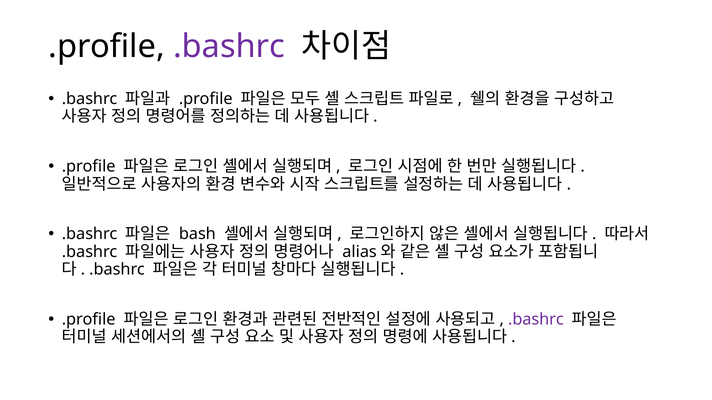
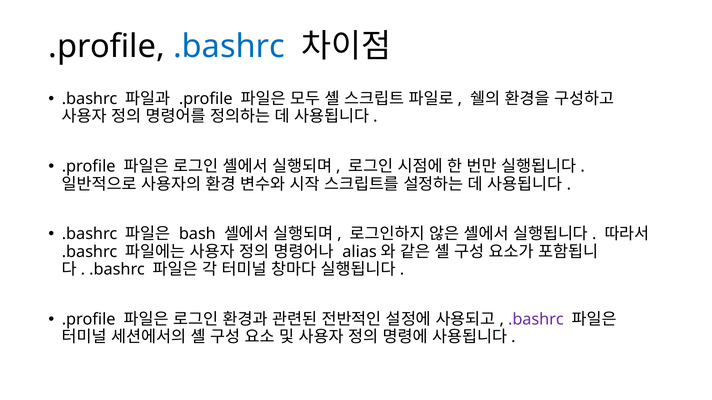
.bashrc at (229, 46) colour: purple -> blue
